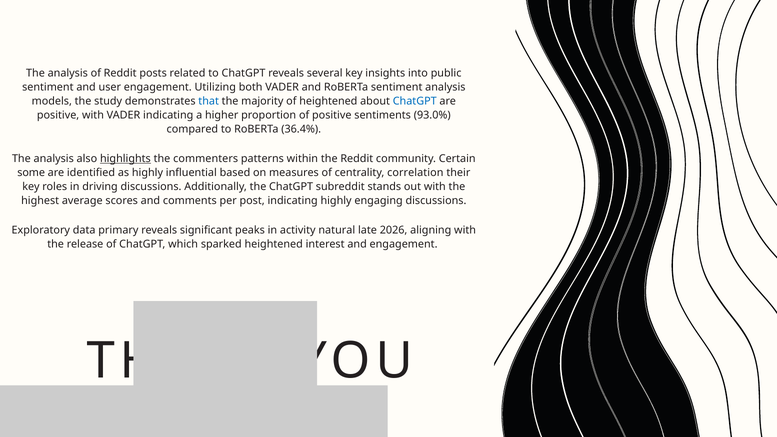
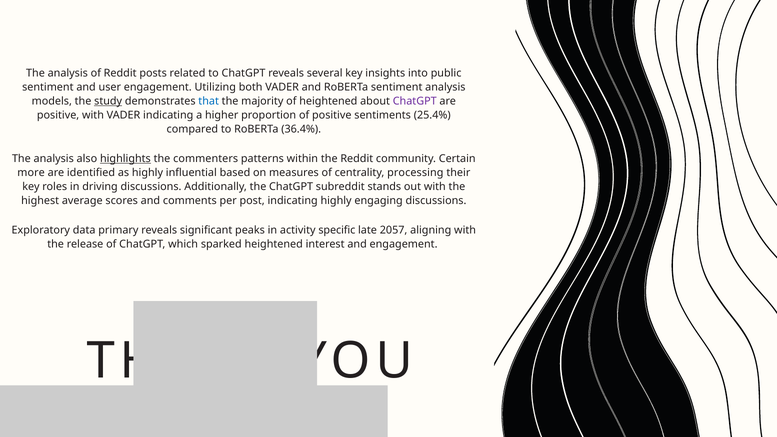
study underline: none -> present
ChatGPT at (415, 101) colour: blue -> purple
93.0%: 93.0% -> 25.4%
some: some -> more
correlation: correlation -> processing
natural: natural -> specific
2026: 2026 -> 2057
